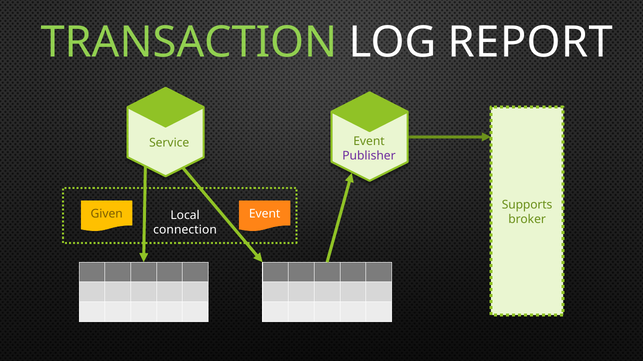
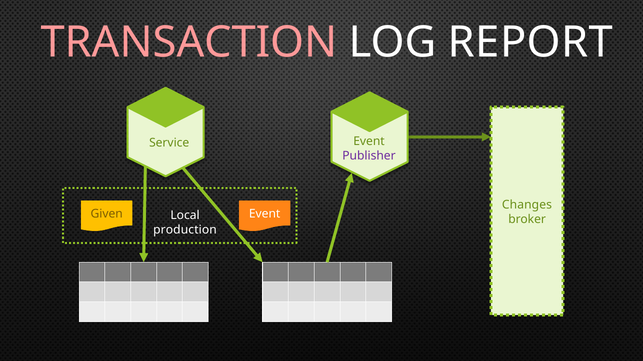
TRANSACTION colour: light green -> pink
Supports: Supports -> Changes
connection: connection -> production
